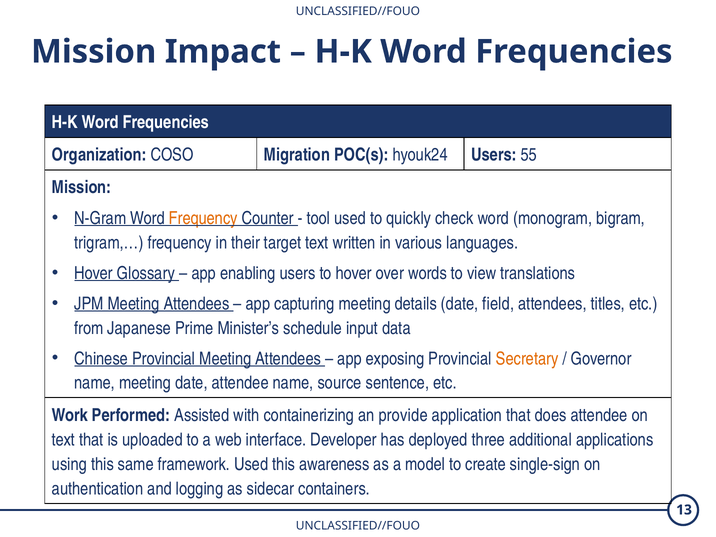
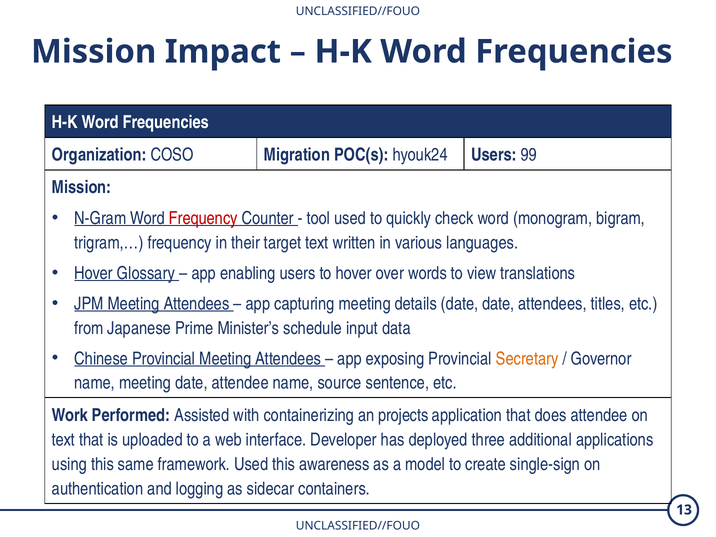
55: 55 -> 99
Frequency at (203, 218) colour: orange -> red
date field: field -> date
provide: provide -> projects
